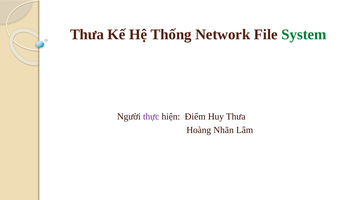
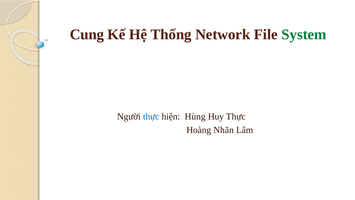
Thưa at (87, 34): Thưa -> Cung
thực at (151, 117) colour: purple -> blue
Điểm: Điểm -> Hùng
Huy Thưa: Thưa -> Thực
